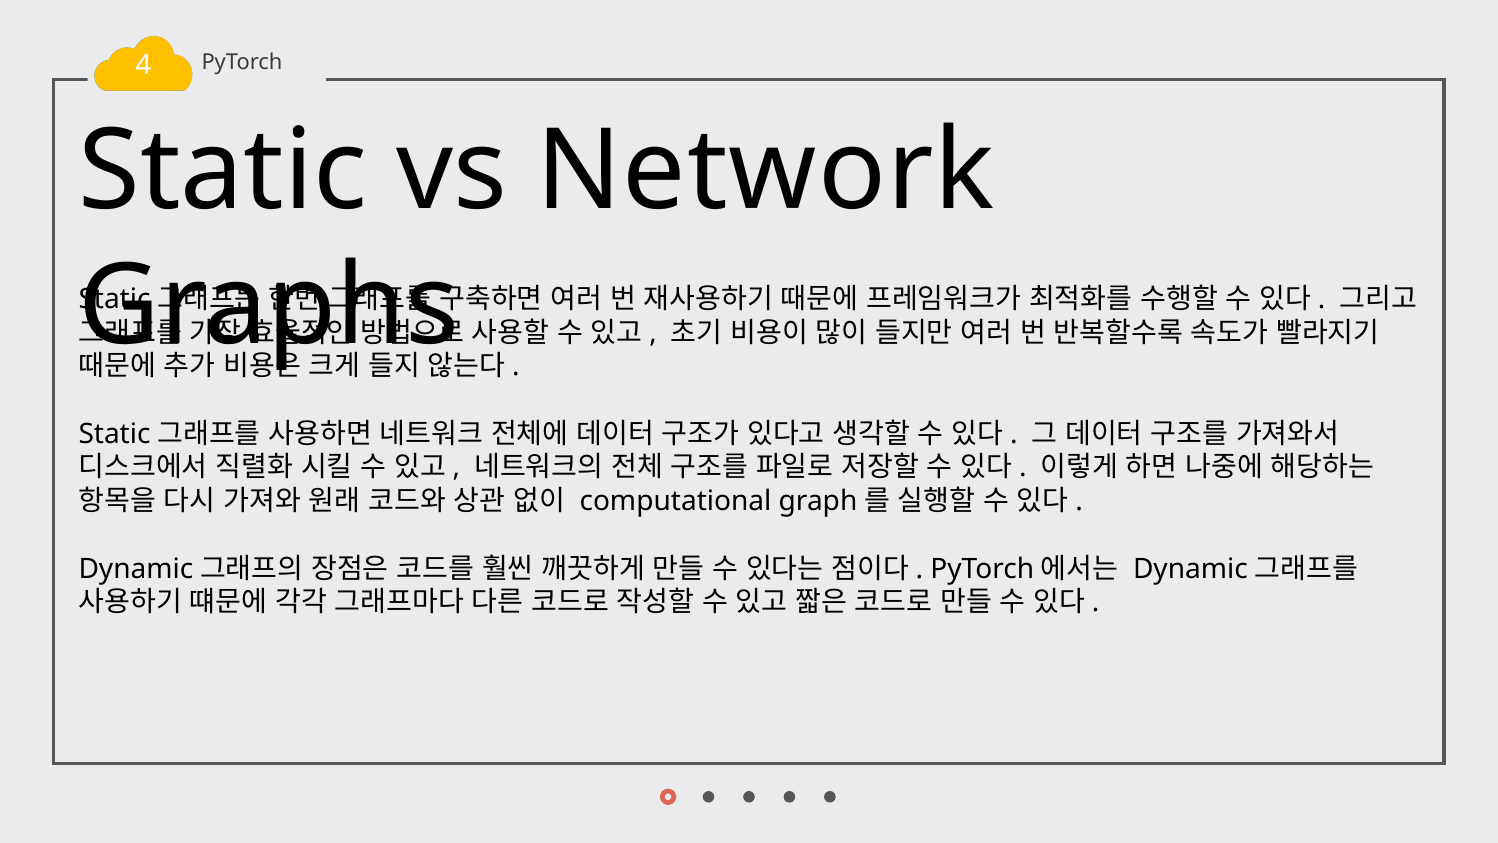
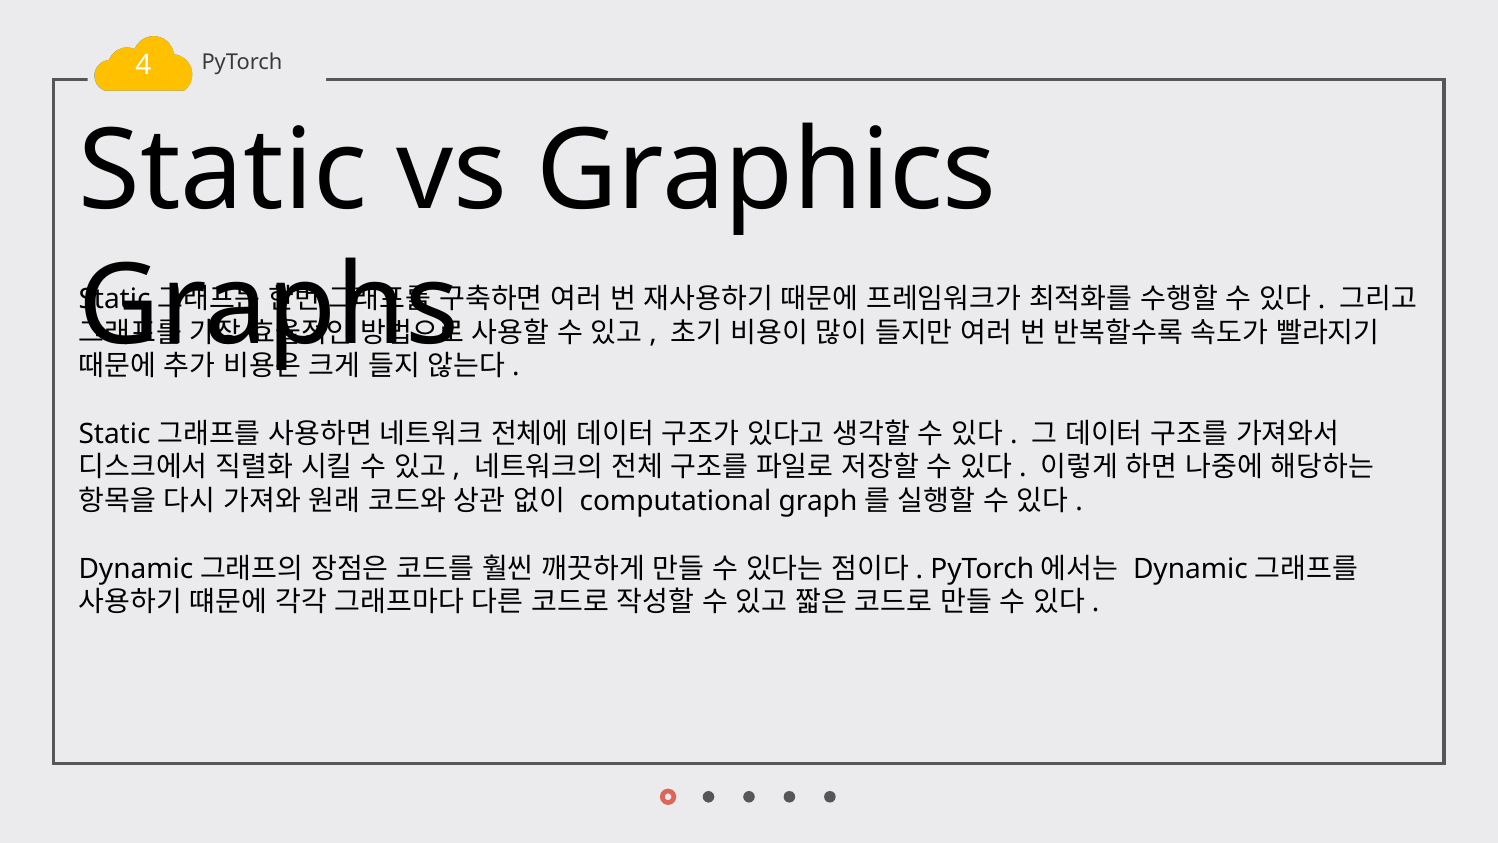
Network: Network -> Graphics
